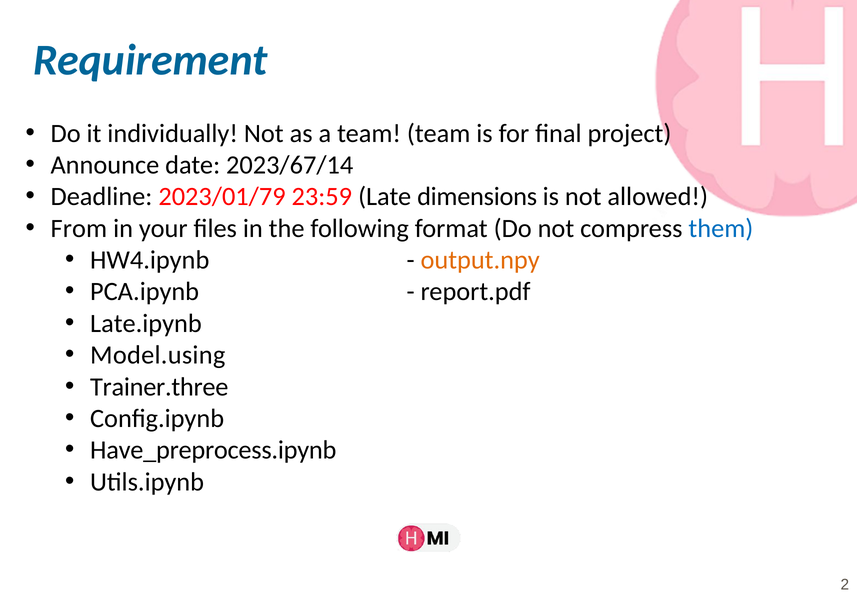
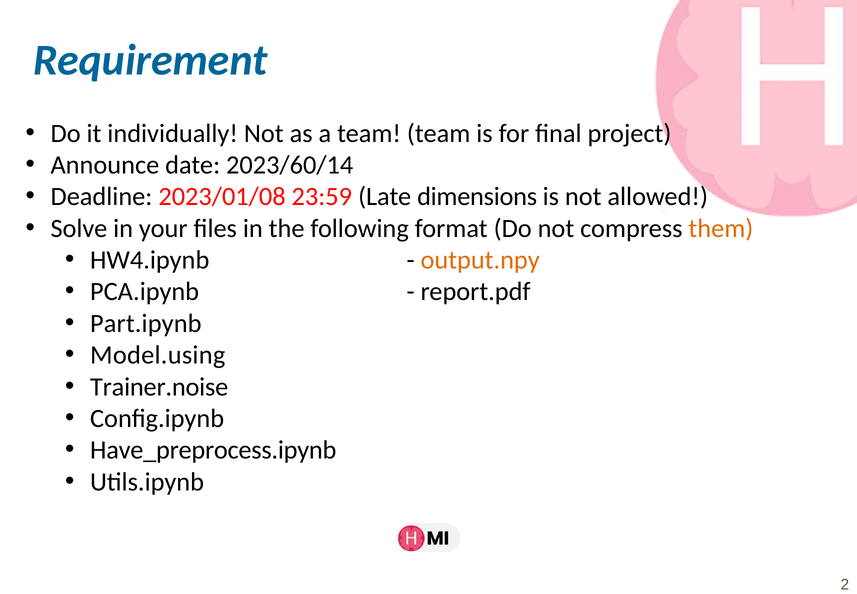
2023/67/14: 2023/67/14 -> 2023/60/14
2023/01/79: 2023/01/79 -> 2023/01/08
From: From -> Solve
them colour: blue -> orange
Late.ipynb: Late.ipynb -> Part.ipynb
Trainer.three: Trainer.three -> Trainer.noise
